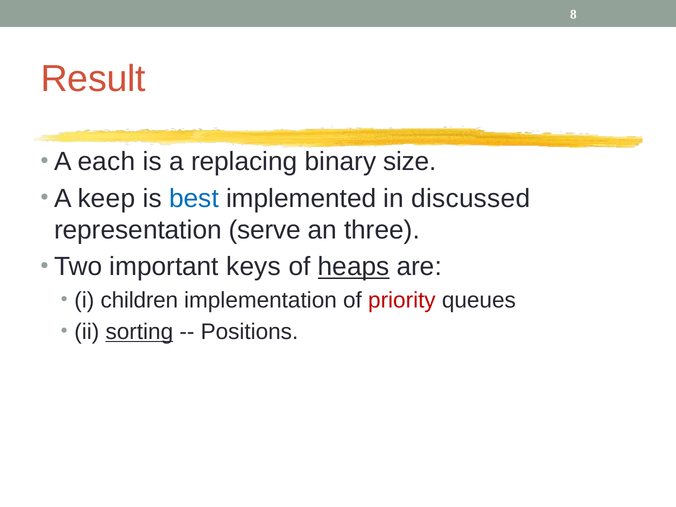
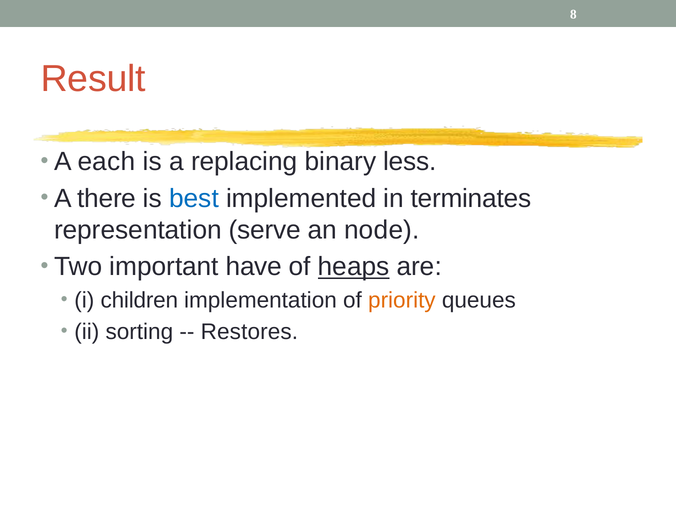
size: size -> less
keep: keep -> there
discussed: discussed -> terminates
three: three -> node
keys: keys -> have
priority colour: red -> orange
sorting underline: present -> none
Positions: Positions -> Restores
